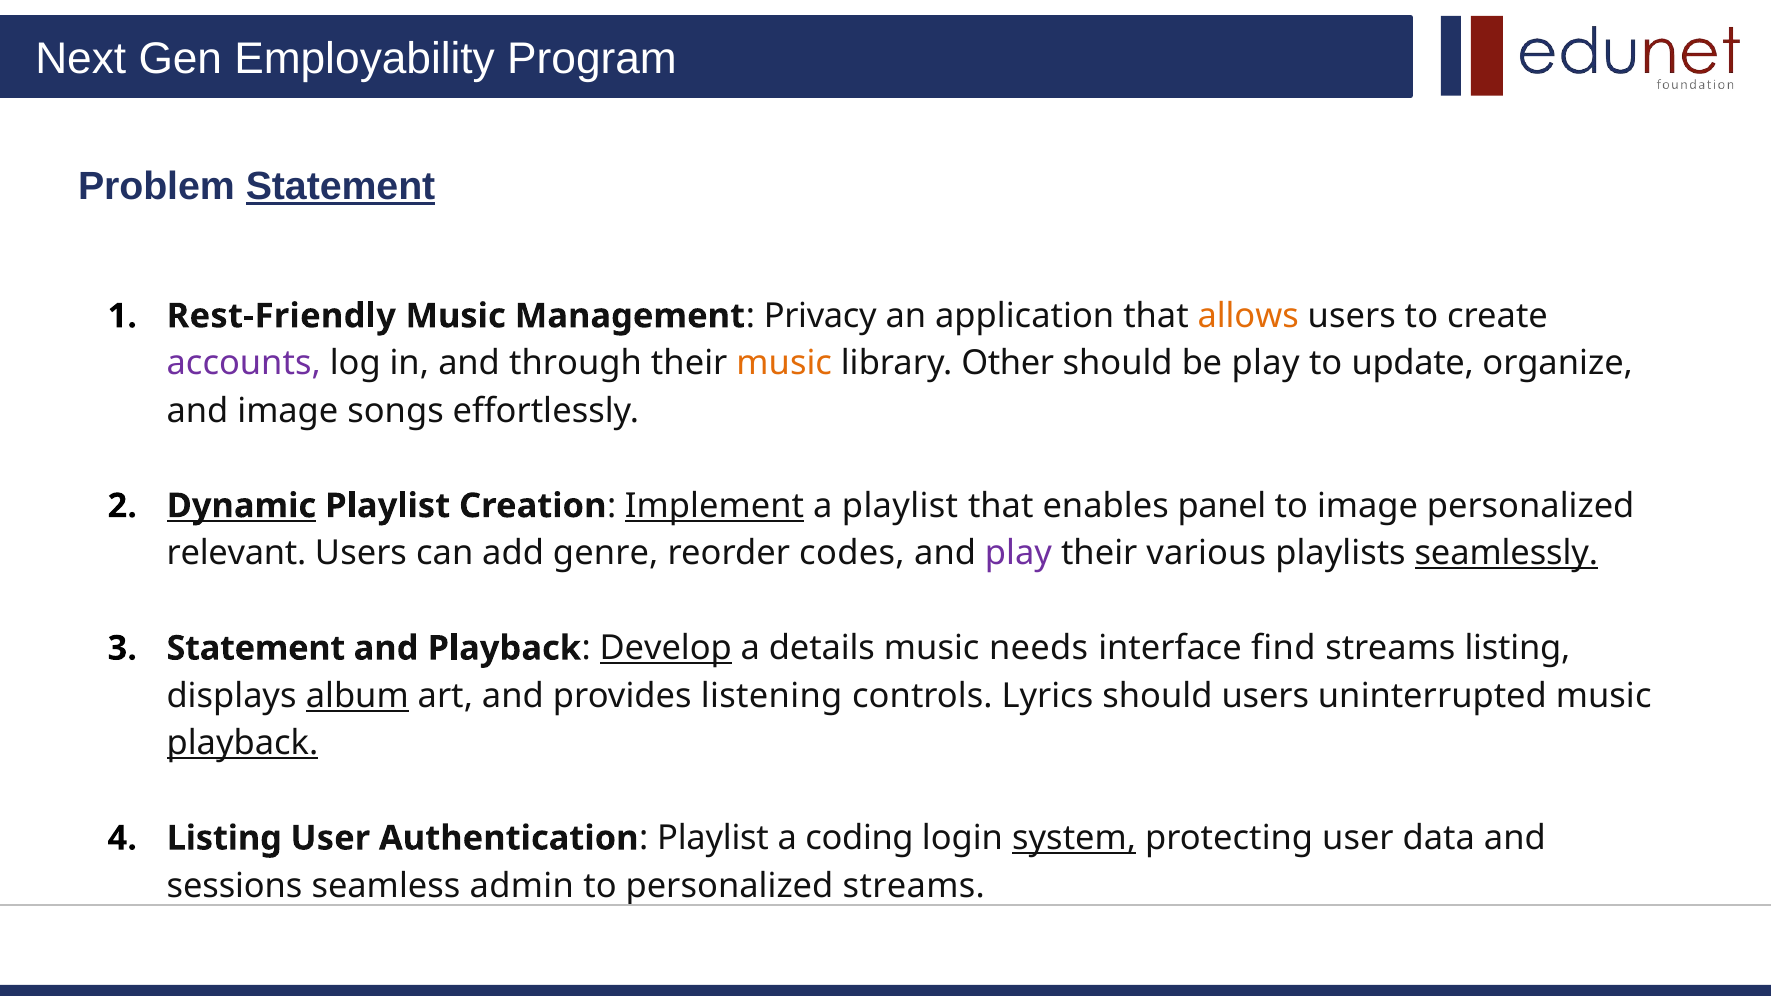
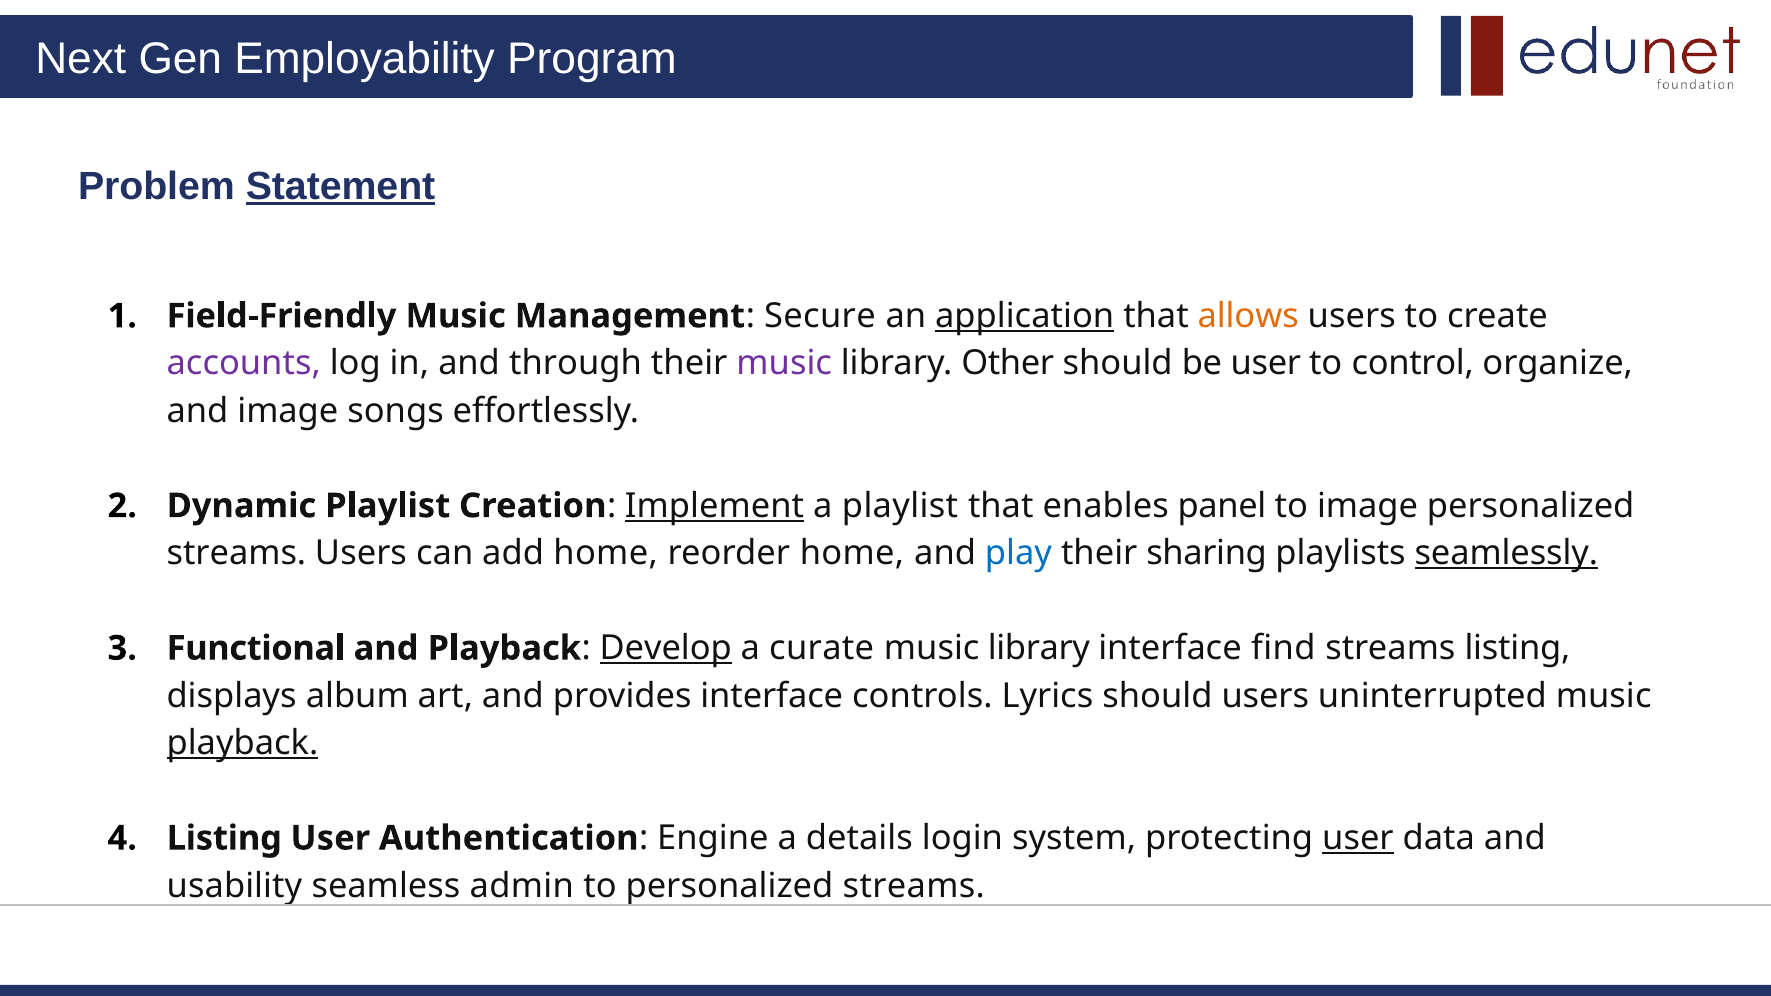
Rest-Friendly: Rest-Friendly -> Field-Friendly
Privacy: Privacy -> Secure
application underline: none -> present
music at (784, 364) colour: orange -> purple
be play: play -> user
update: update -> control
Dynamic underline: present -> none
relevant at (237, 553): relevant -> streams
add genre: genre -> home
reorder codes: codes -> home
play at (1019, 553) colour: purple -> blue
various: various -> sharing
Statement at (256, 648): Statement -> Functional
details: details -> curate
needs at (1039, 648): needs -> library
album underline: present -> none
provides listening: listening -> interface
Authentication Playlist: Playlist -> Engine
coding: coding -> details
system underline: present -> none
user at (1358, 838) underline: none -> present
sessions: sessions -> usability
